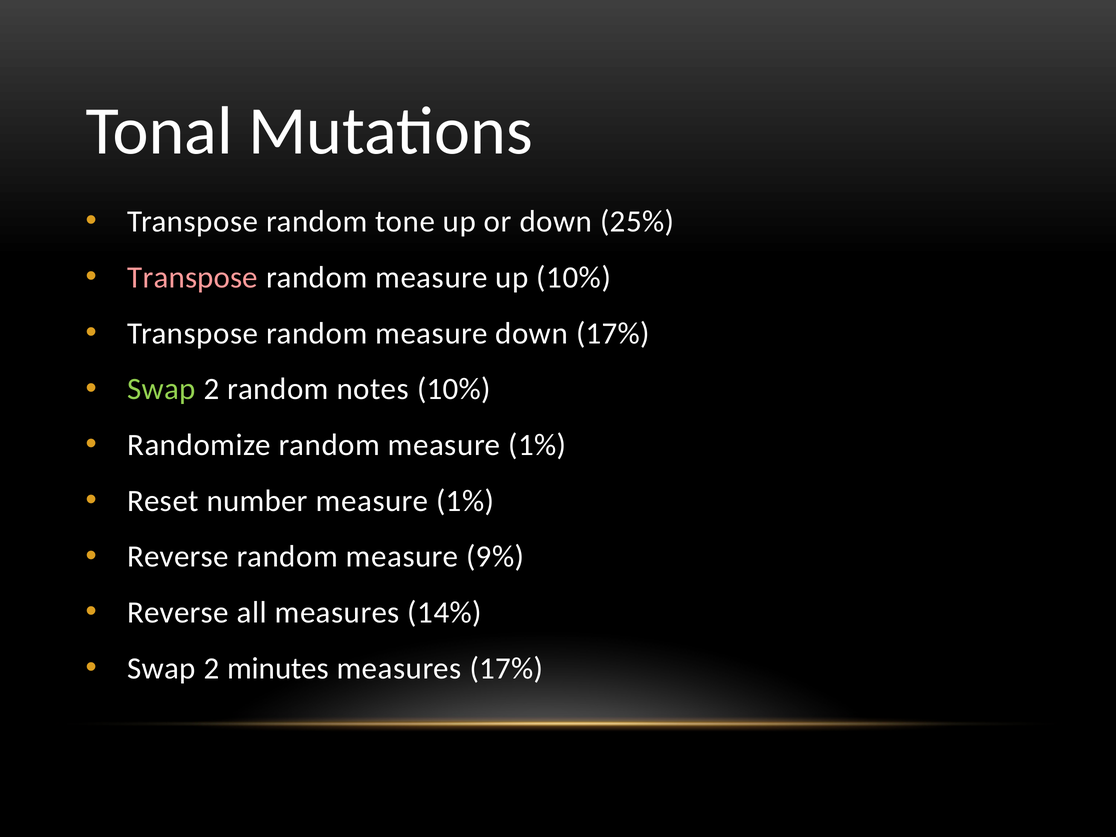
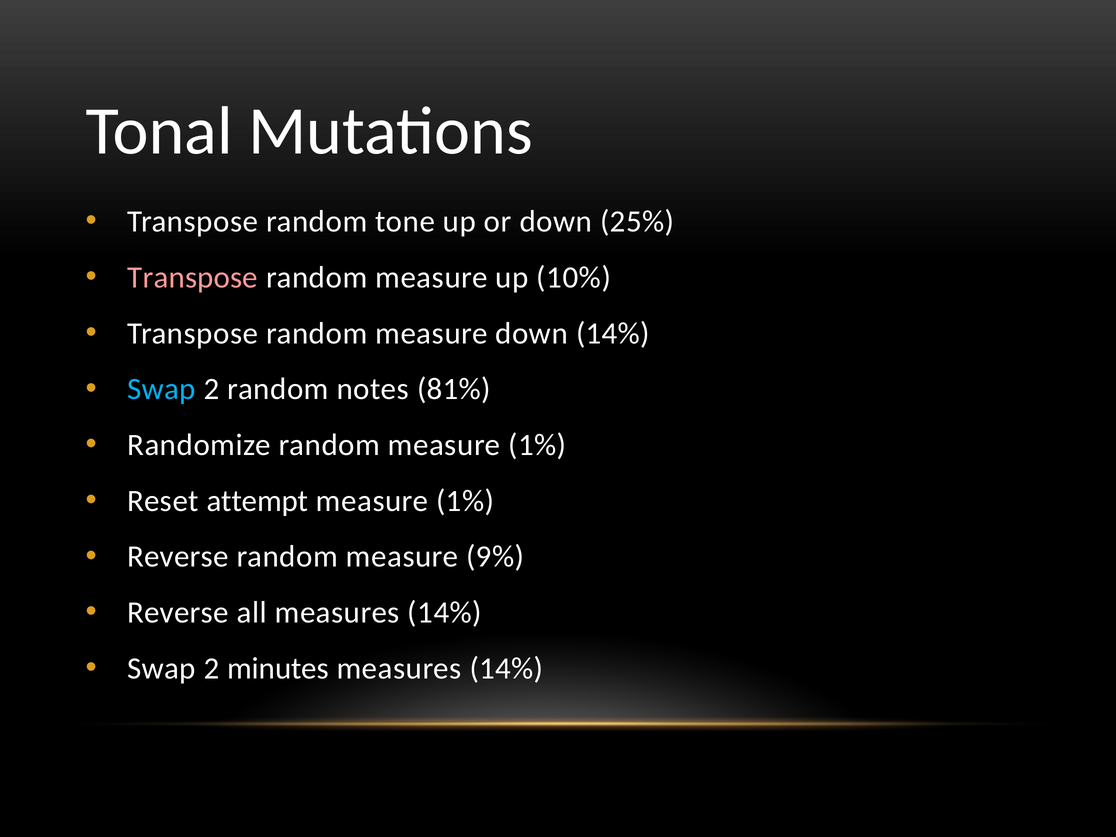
down 17%: 17% -> 14%
Swap at (161, 389) colour: light green -> light blue
notes 10%: 10% -> 81%
number: number -> attempt
17% at (506, 668): 17% -> 14%
